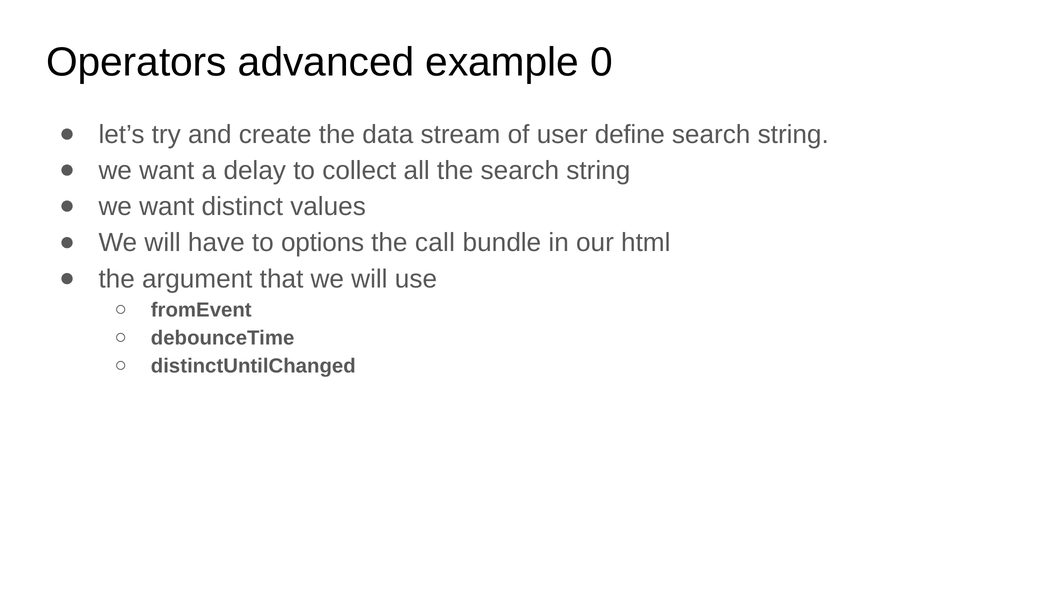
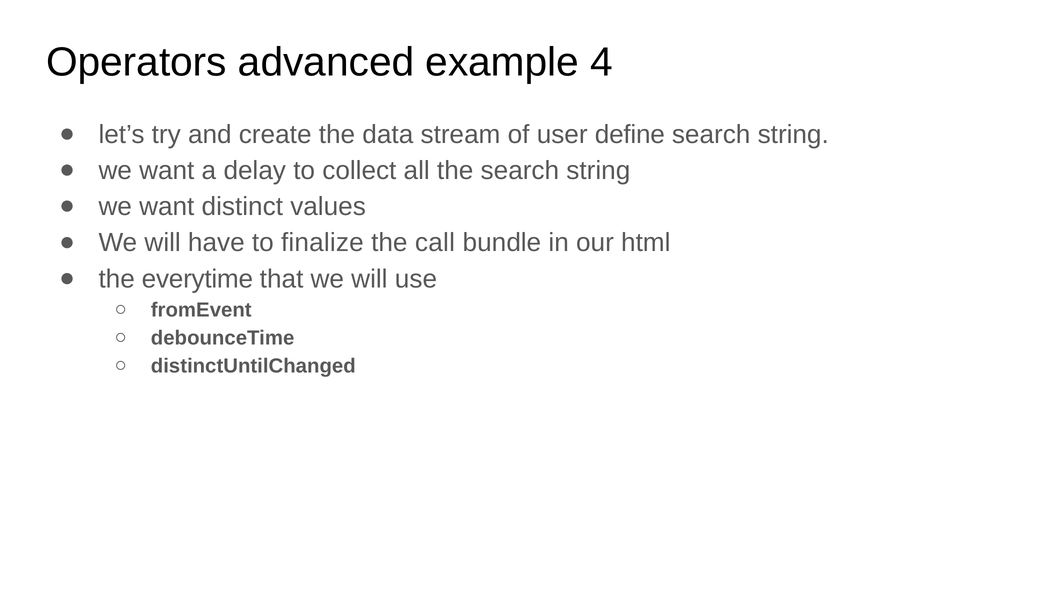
0: 0 -> 4
options: options -> finalize
argument: argument -> everytime
